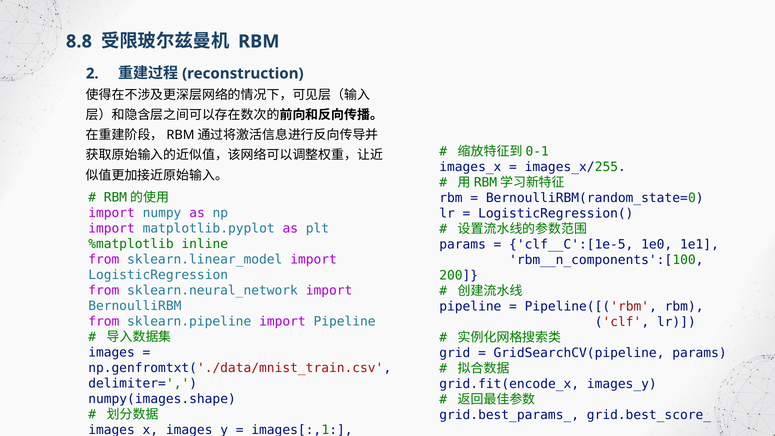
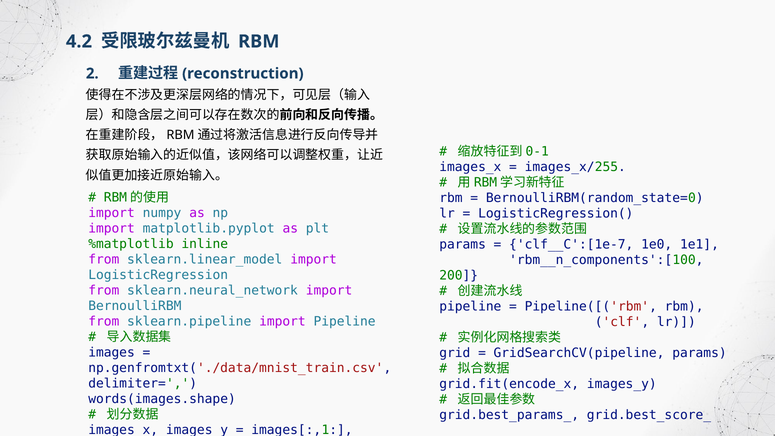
8.8: 8.8 -> 4.2
clf__C':[1e-5: clf__C':[1e-5 -> clf__C':[1e-7
numpy(images.shape: numpy(images.shape -> words(images.shape
